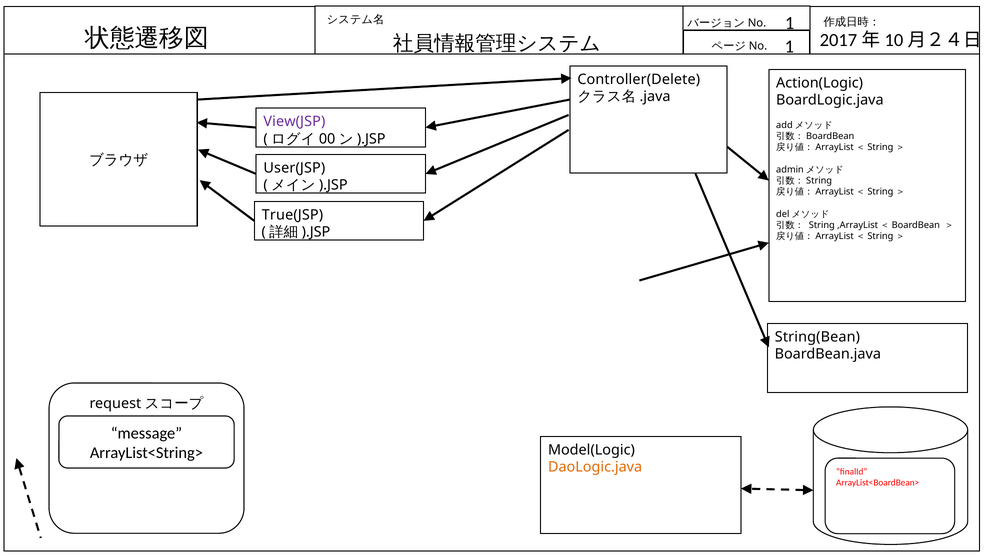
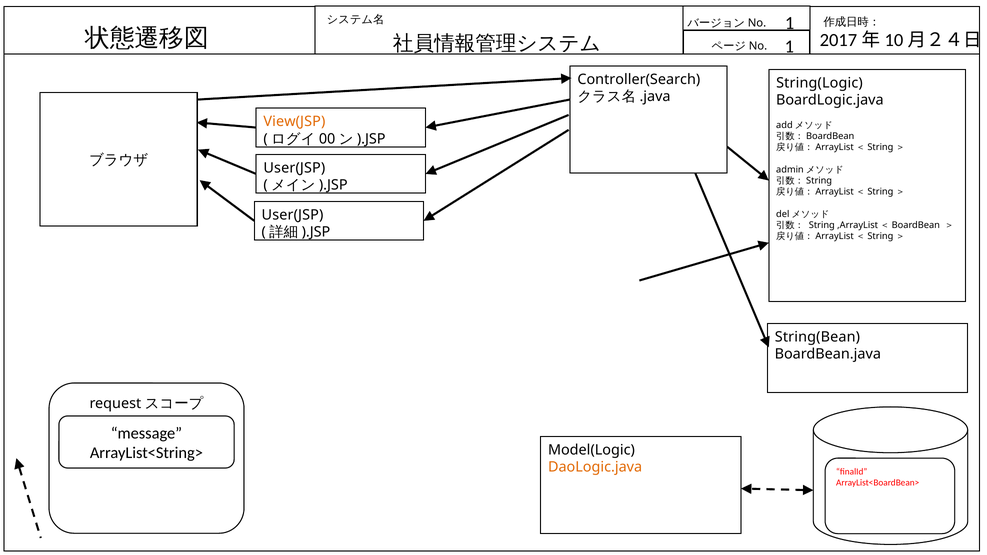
Controller(Delete: Controller(Delete -> Controller(Search
Action(Logic: Action(Logic -> String(Logic
View(JSP colour: purple -> orange
True(JSP at (293, 215): True(JSP -> User(JSP
